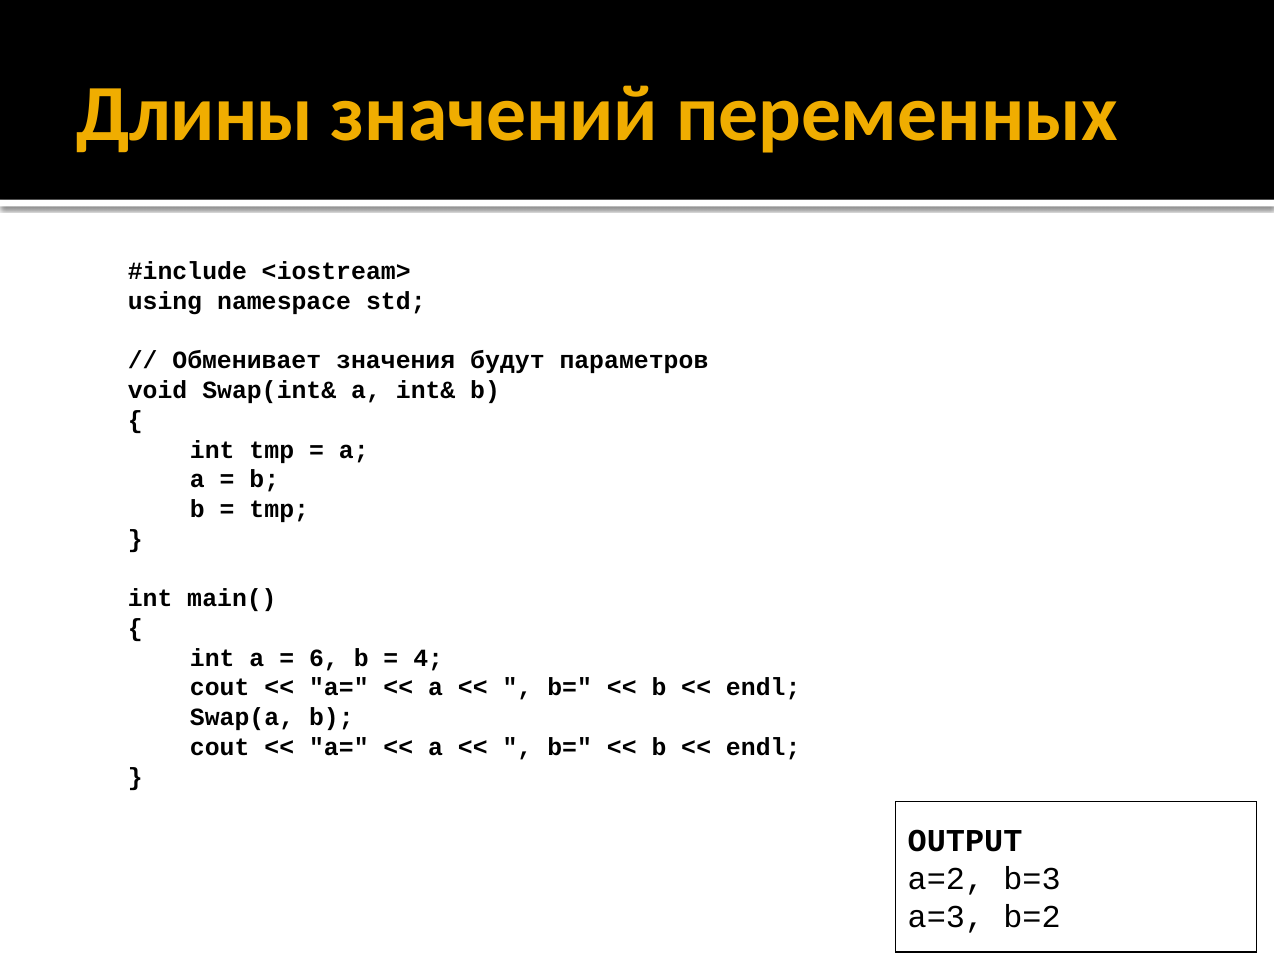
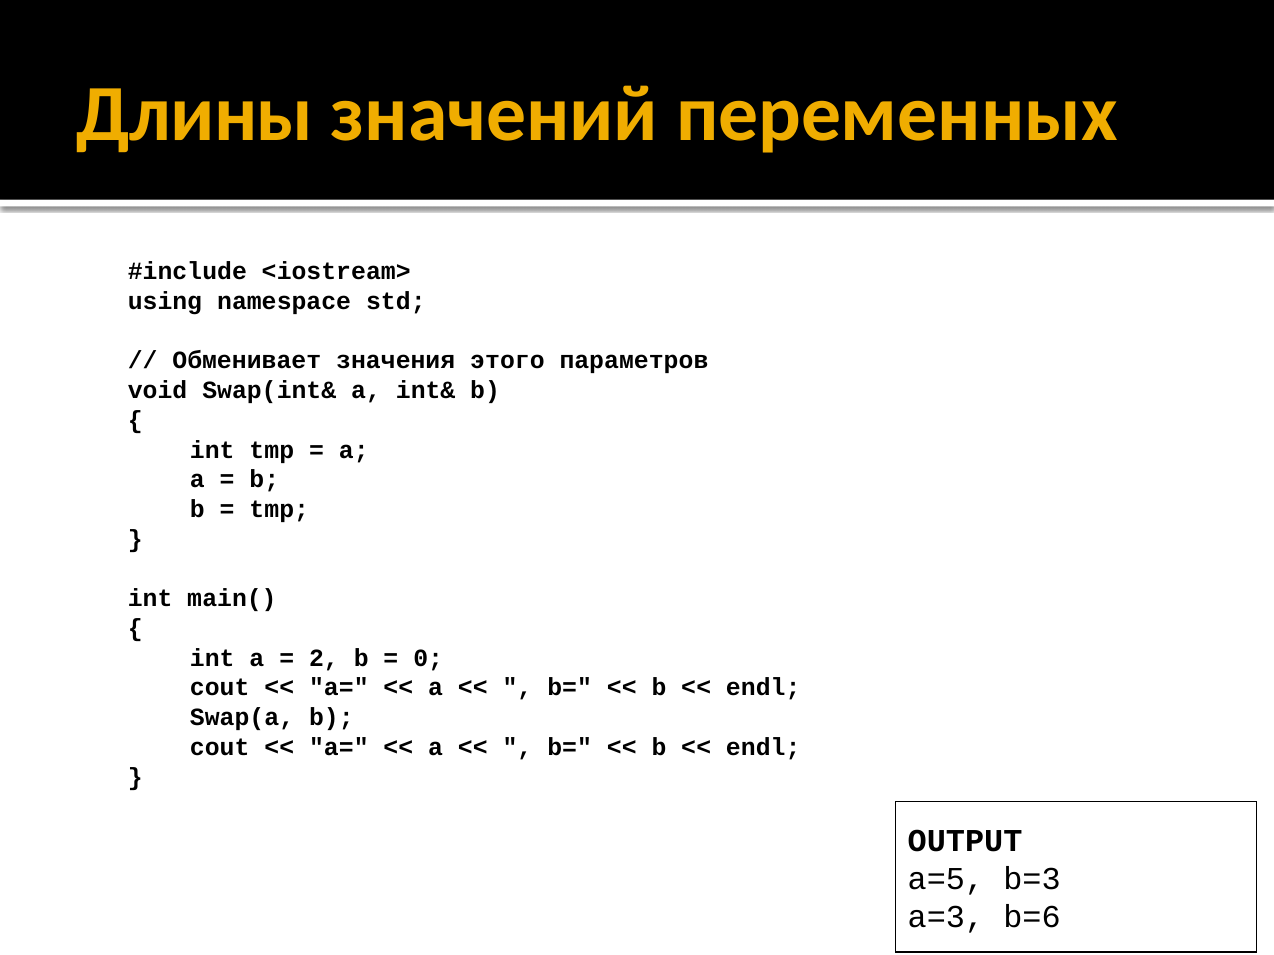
будут: будут -> этого
6: 6 -> 2
4: 4 -> 0
a=2: a=2 -> a=5
b=2: b=2 -> b=6
